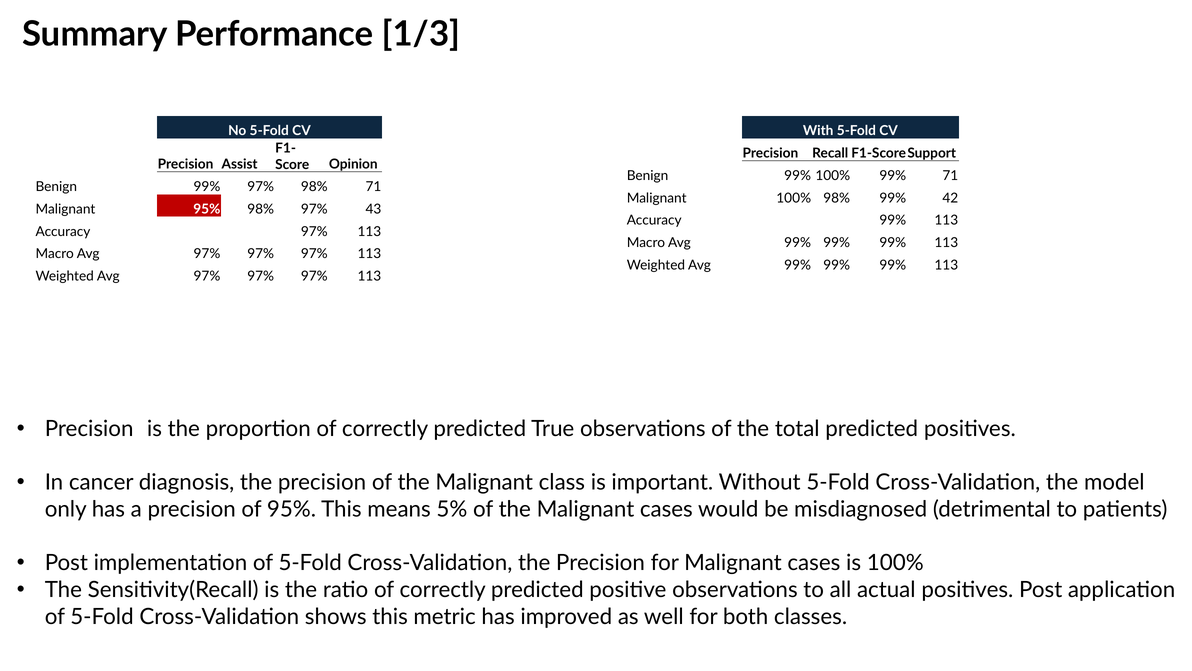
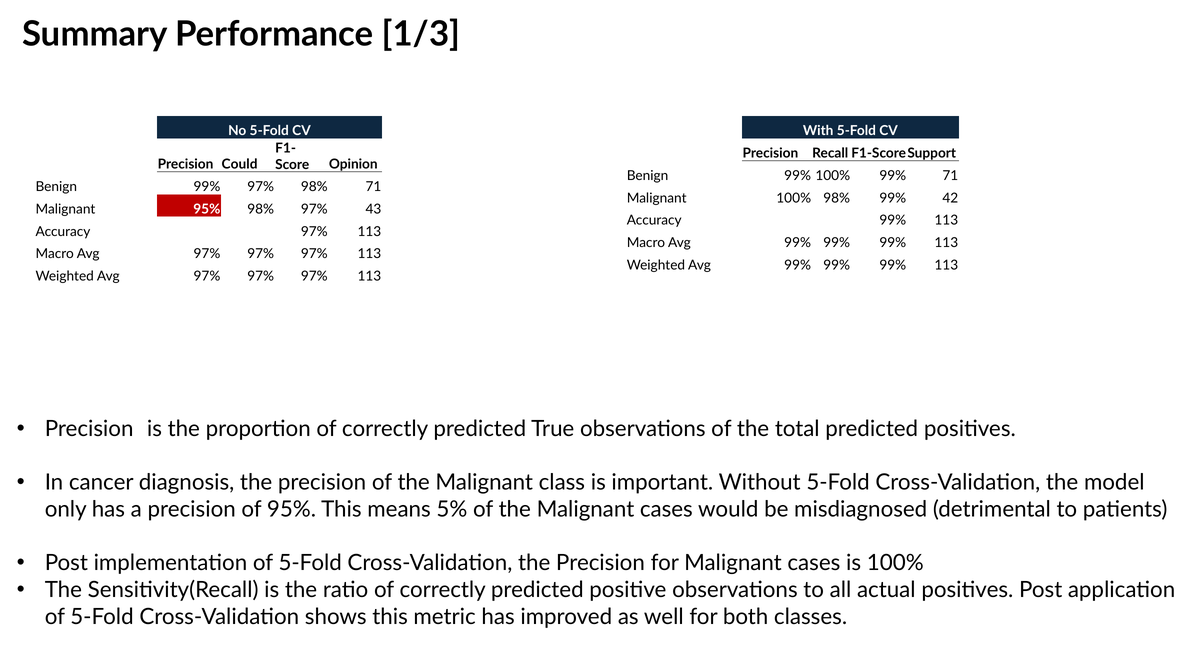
Assist: Assist -> Could
